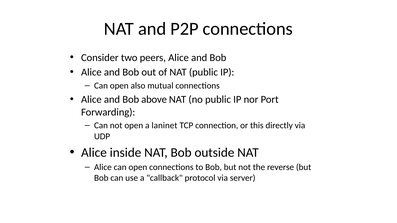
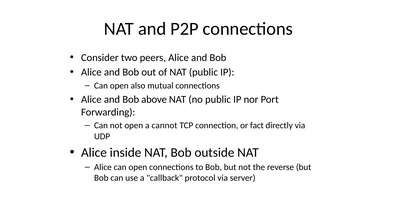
laninet: laninet -> cannot
this: this -> fact
